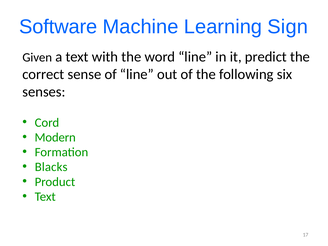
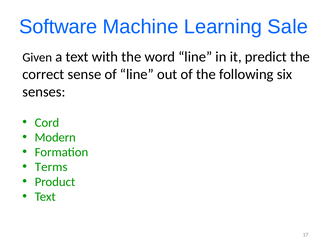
Sign: Sign -> Sale
Blacks: Blacks -> Terms
